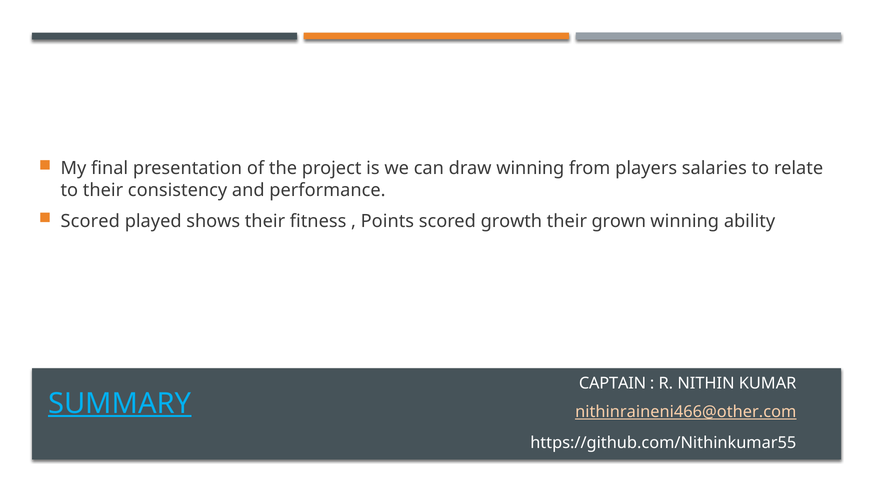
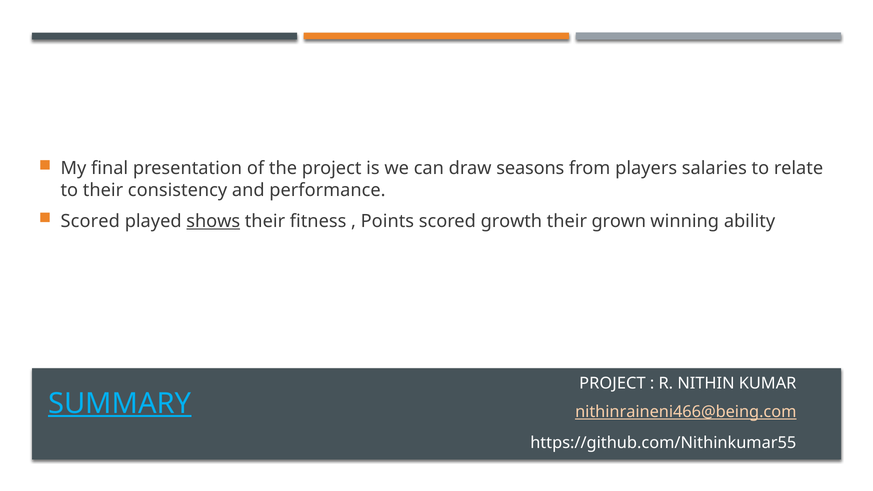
draw winning: winning -> seasons
shows underline: none -> present
CAPTAIN at (613, 383): CAPTAIN -> PROJECT
nithinraineni466@other.com: nithinraineni466@other.com -> nithinraineni466@being.com
